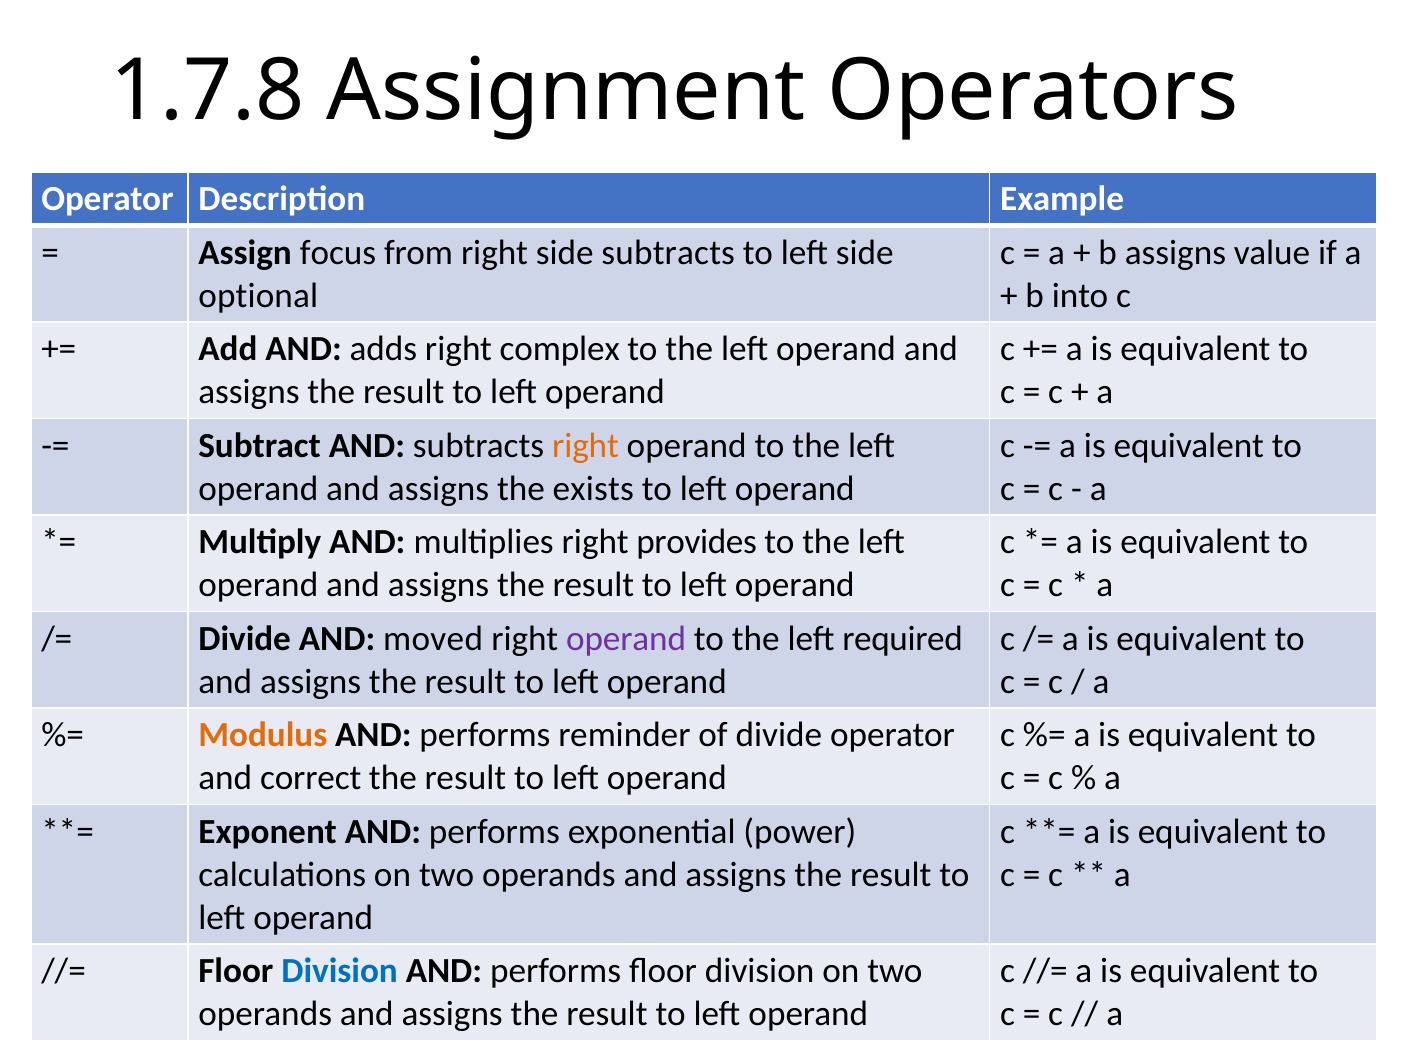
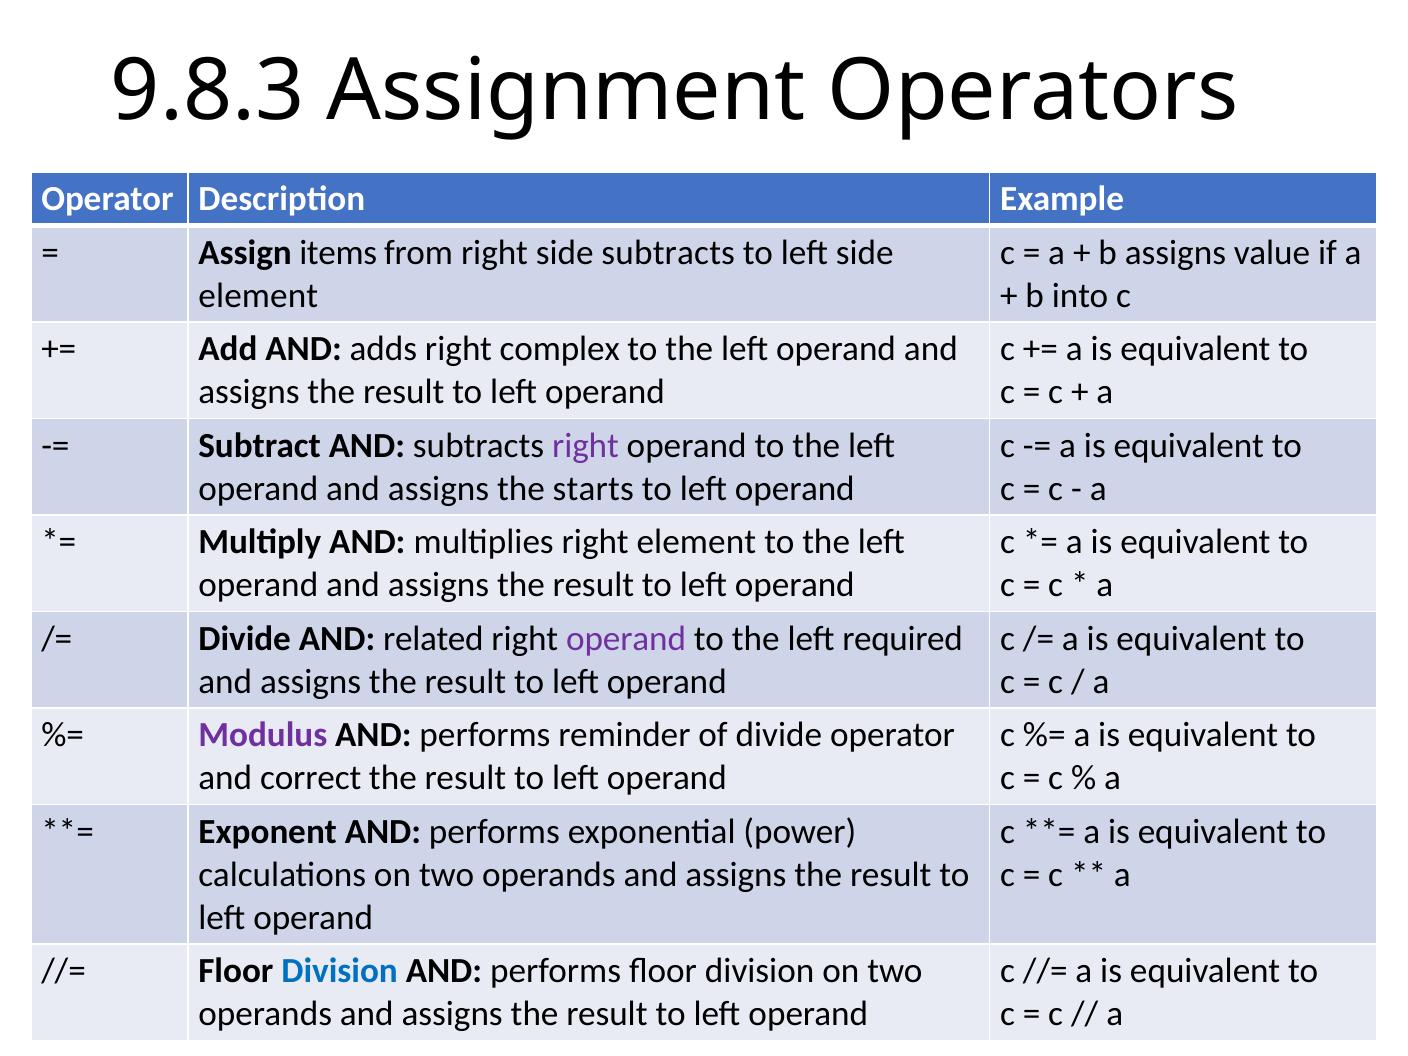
1.7.8: 1.7.8 -> 9.8.3
focus: focus -> items
optional at (258, 296): optional -> element
right at (586, 446) colour: orange -> purple
exists: exists -> starts
right provides: provides -> element
moved: moved -> related
Modulus colour: orange -> purple
